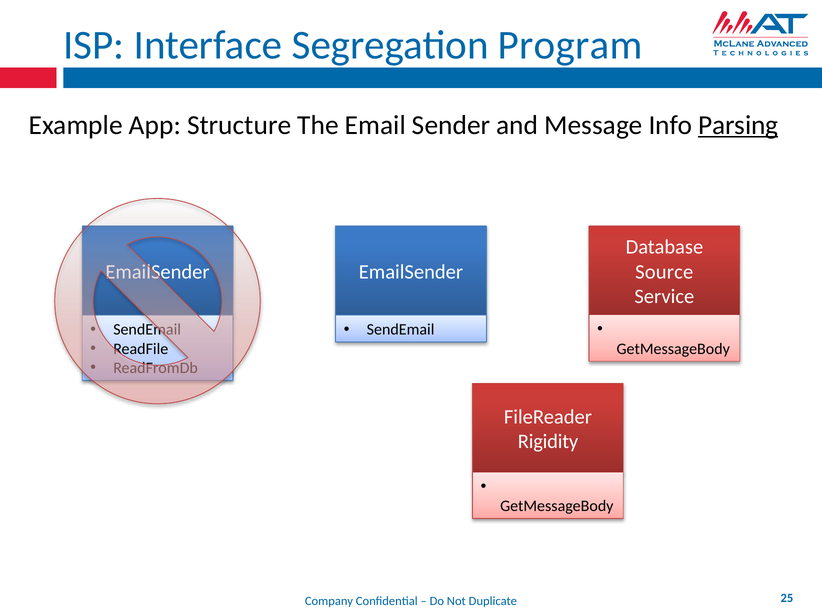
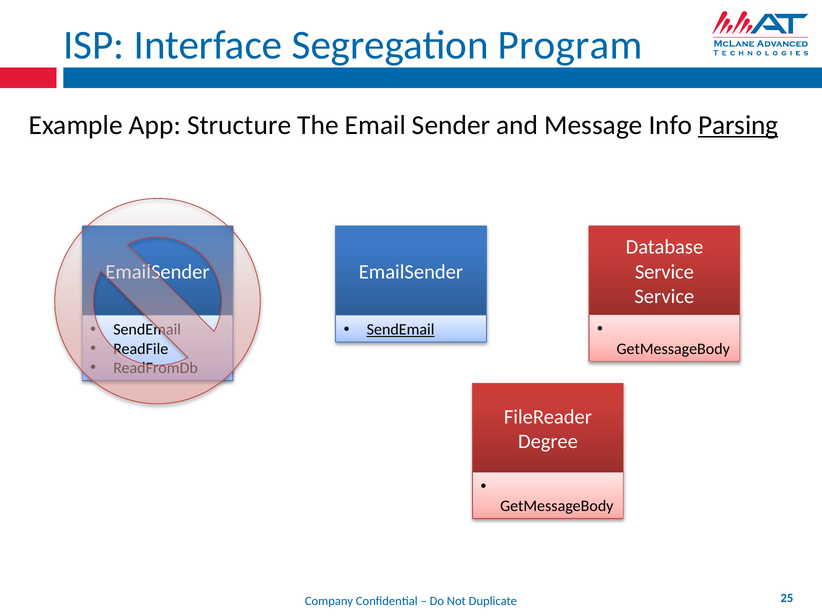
Source at (664, 272): Source -> Service
SendEmail at (401, 330) underline: none -> present
Rigidity: Rigidity -> Degree
